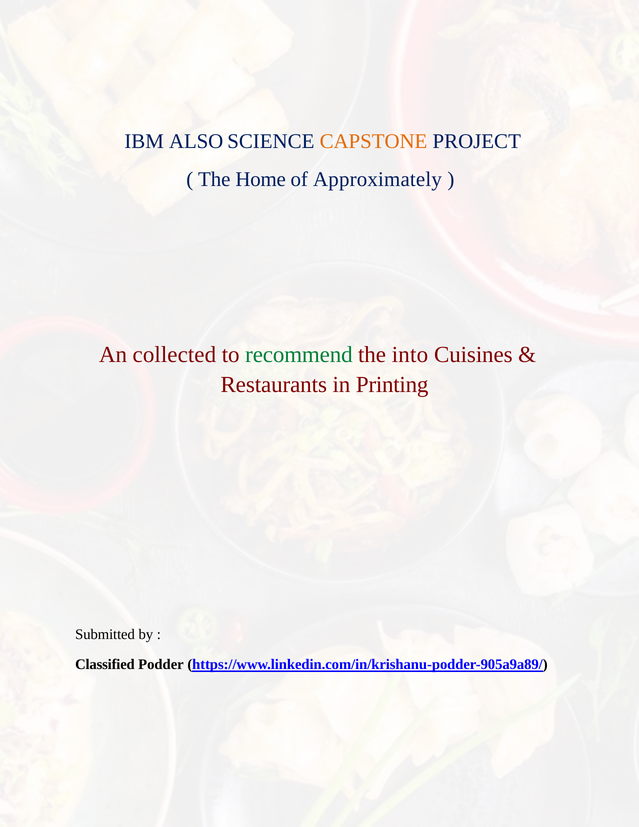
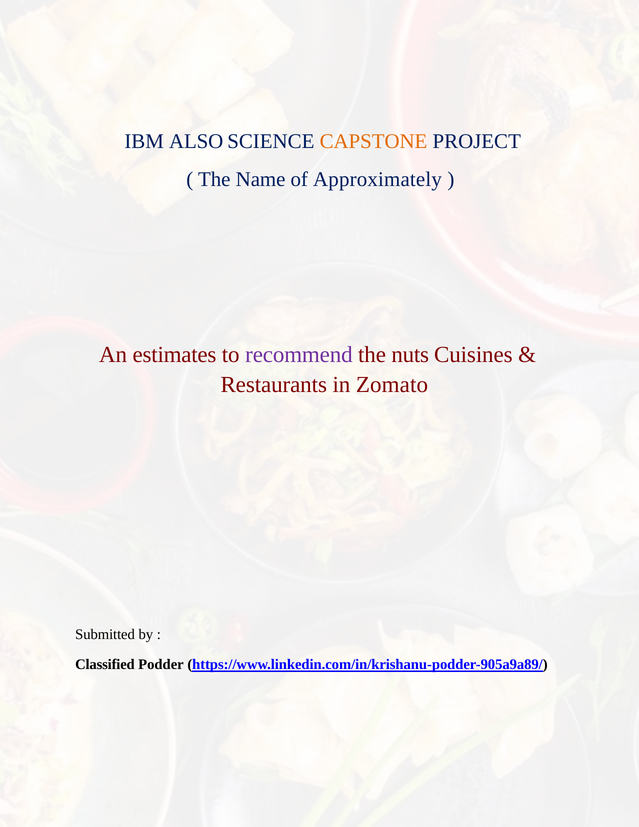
Home: Home -> Name
collected: collected -> estimates
recommend colour: green -> purple
into: into -> nuts
Printing: Printing -> Zomato
